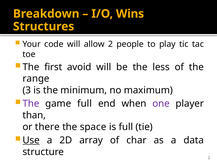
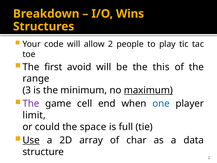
less: less -> this
maximum underline: none -> present
game full: full -> cell
one colour: purple -> blue
than: than -> limit
there: there -> could
